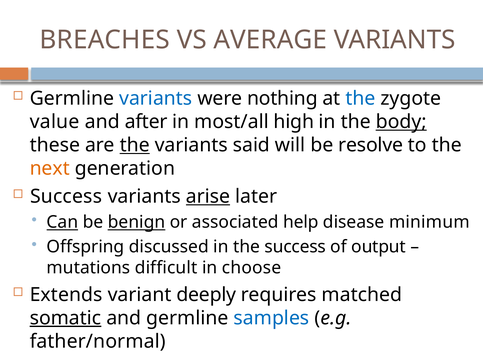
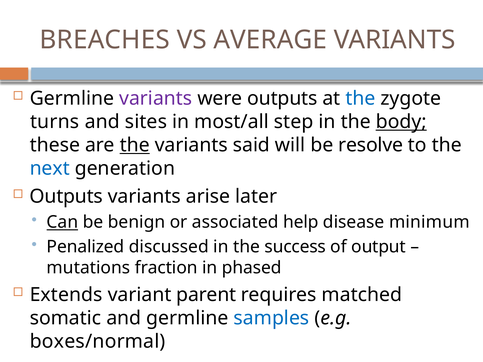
variants at (156, 99) colour: blue -> purple
were nothing: nothing -> outputs
value: value -> turns
after: after -> sites
high: high -> step
next colour: orange -> blue
Success at (66, 197): Success -> Outputs
arise underline: present -> none
benign underline: present -> none
Offspring: Offspring -> Penalized
difficult: difficult -> fraction
choose: choose -> phased
deeply: deeply -> parent
somatic underline: present -> none
father/normal: father/normal -> boxes/normal
